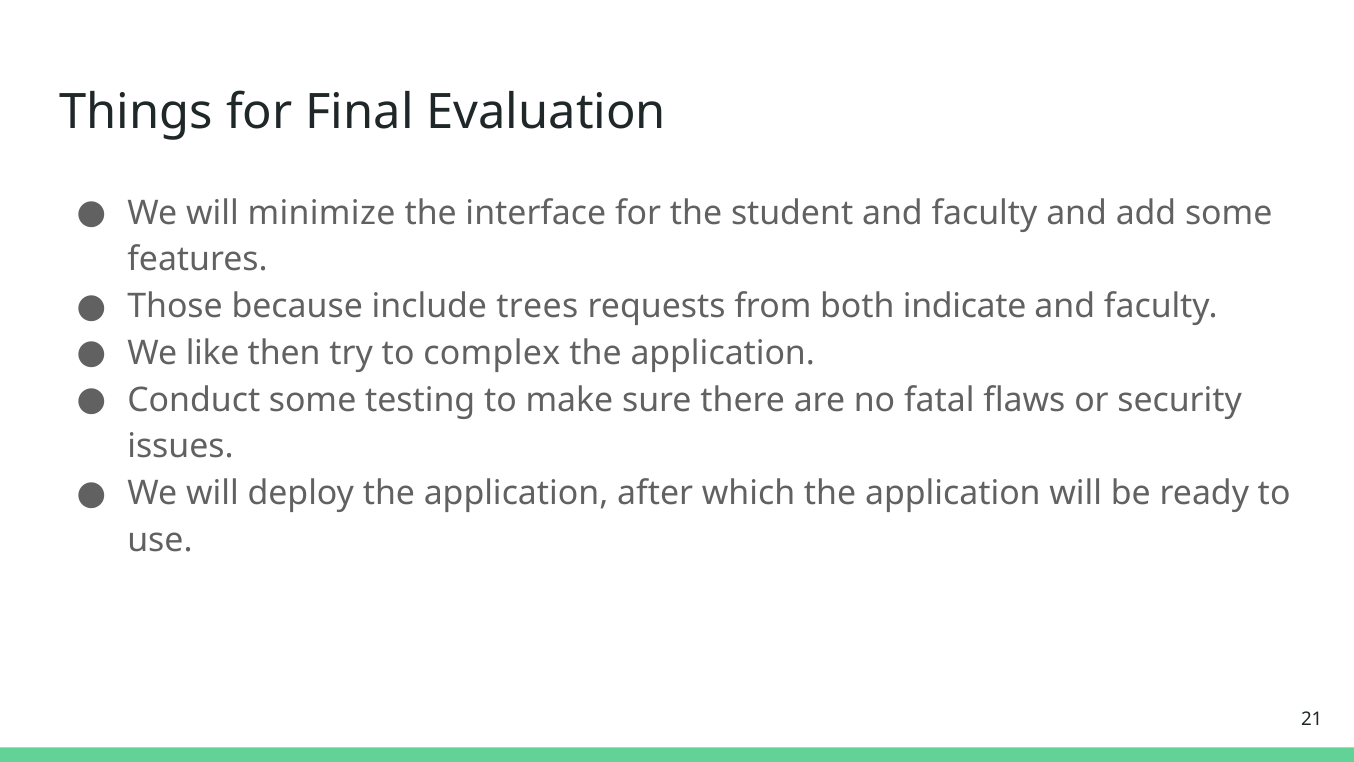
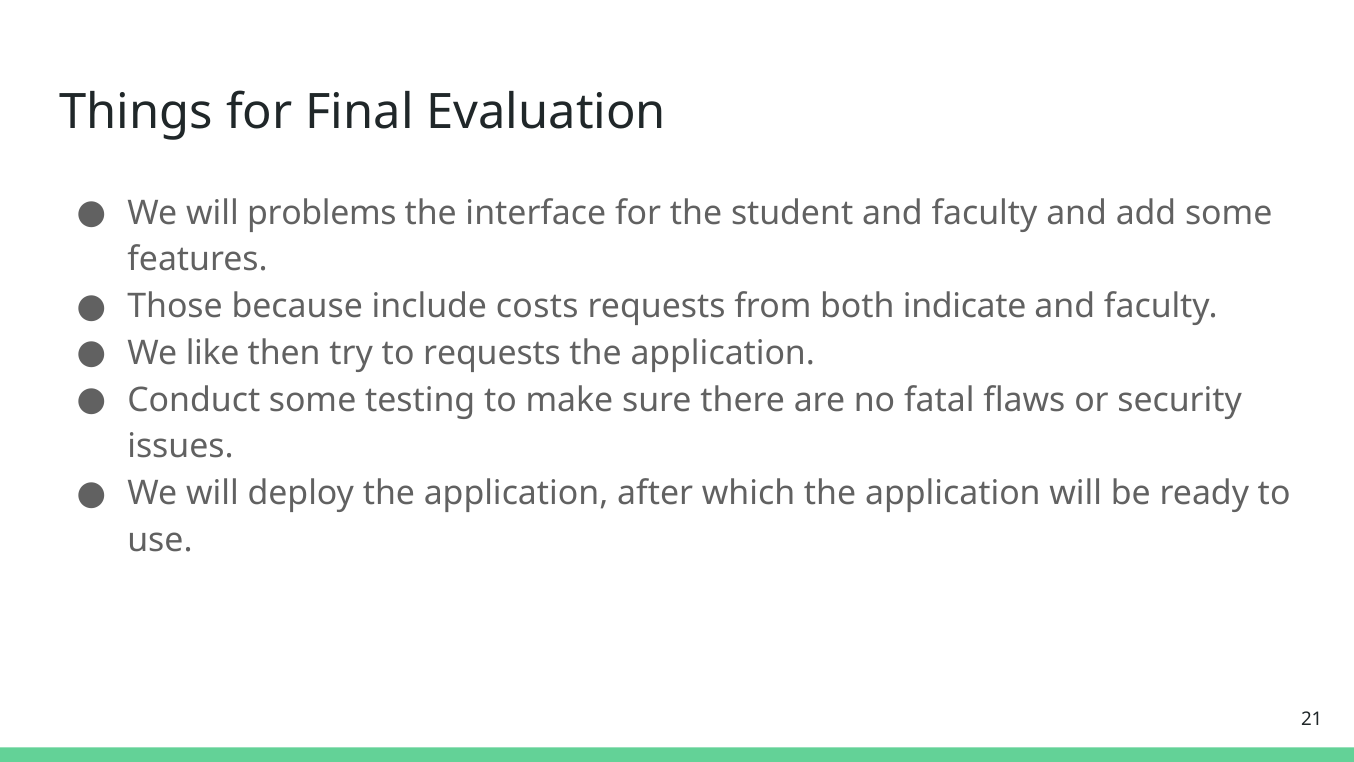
minimize: minimize -> problems
trees: trees -> costs
to complex: complex -> requests
